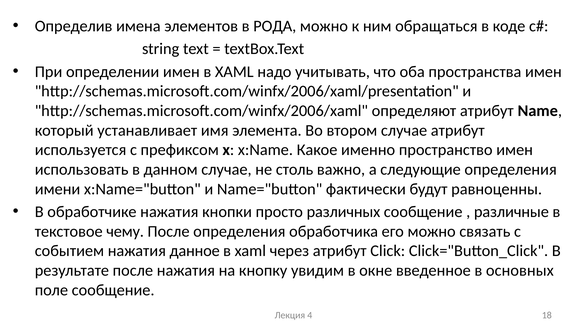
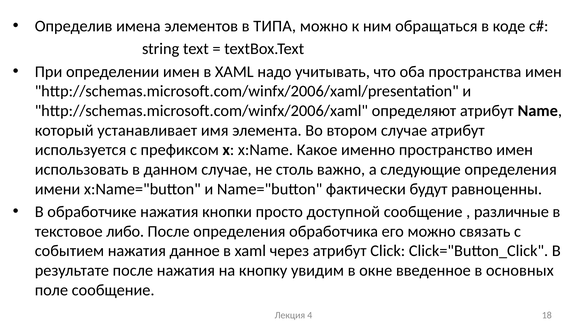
РОДА: РОДА -> ТИПА
различных: различных -> доступной
чему: чему -> либо
